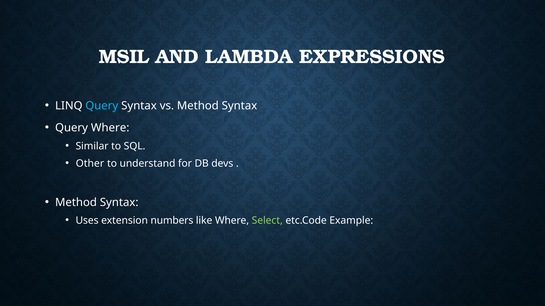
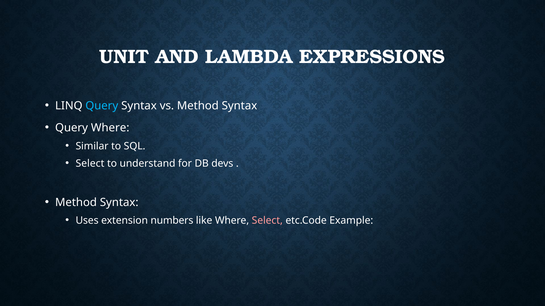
MSIL: MSIL -> UNIT
Other at (90, 164): Other -> Select
Select at (267, 221) colour: light green -> pink
